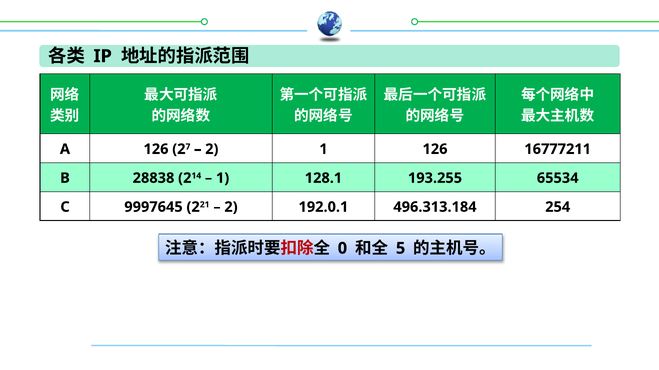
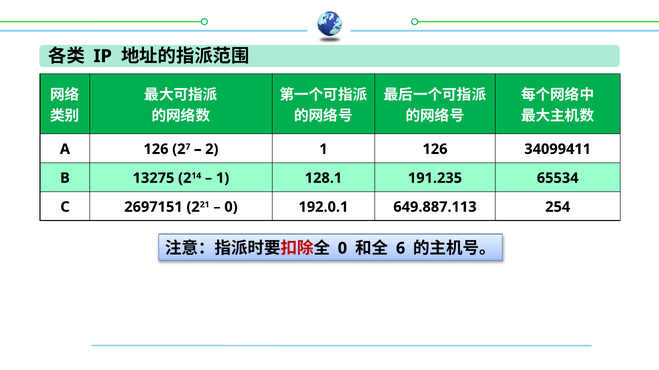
16777211: 16777211 -> 34099411
28838: 28838 -> 13275
193.255: 193.255 -> 191.235
9997645: 9997645 -> 2697151
2 at (231, 207): 2 -> 0
496.313.184: 496.313.184 -> 649.887.113
5: 5 -> 6
